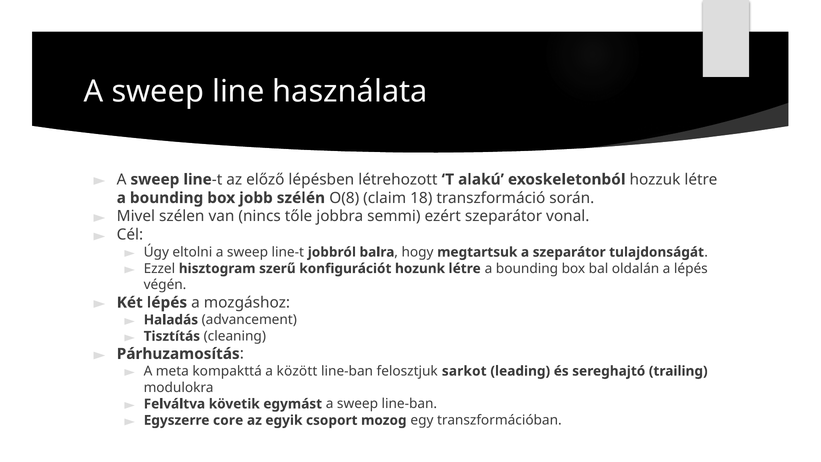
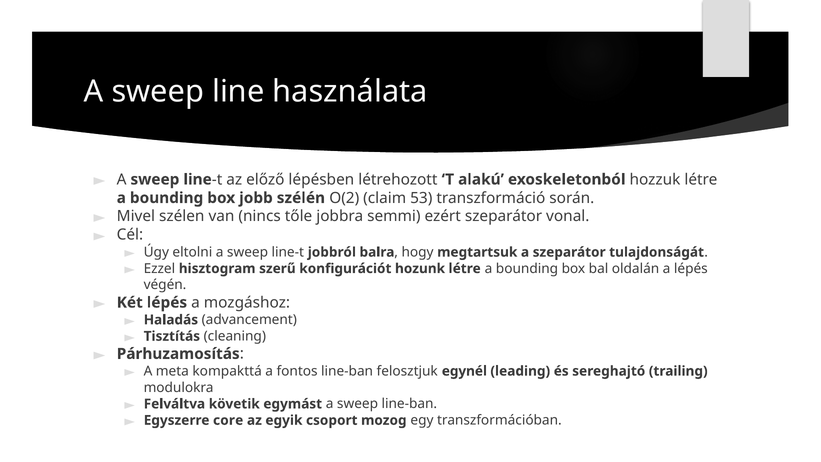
O(8: O(8 -> O(2
18: 18 -> 53
között: között -> fontos
sarkot: sarkot -> egynél
